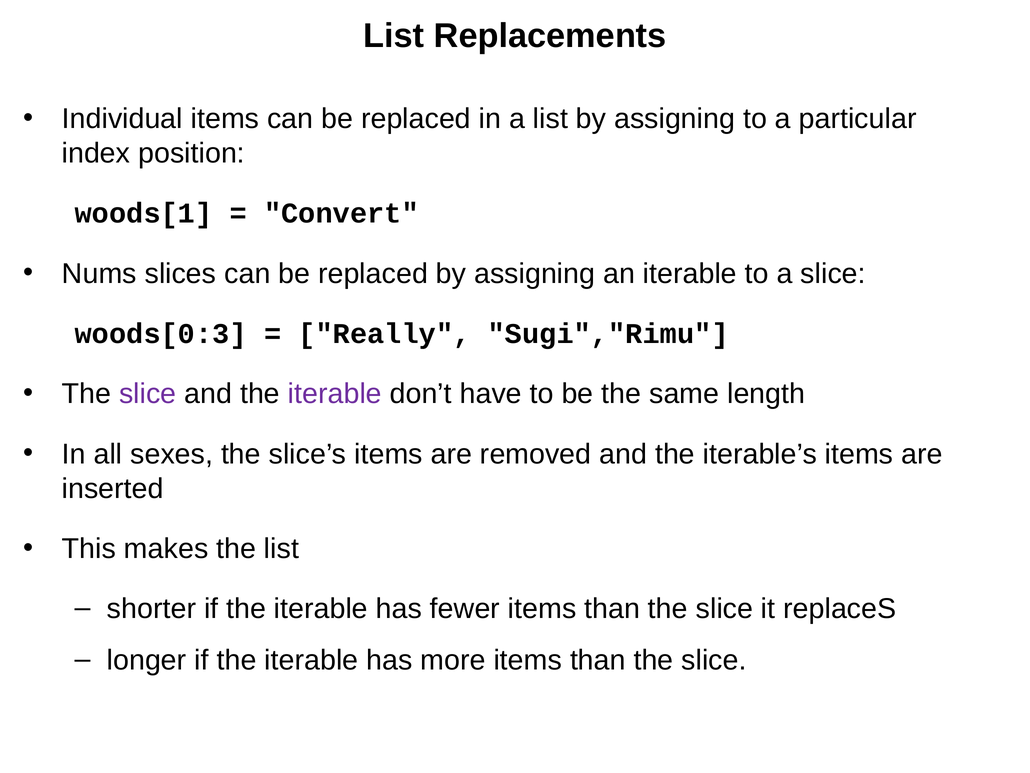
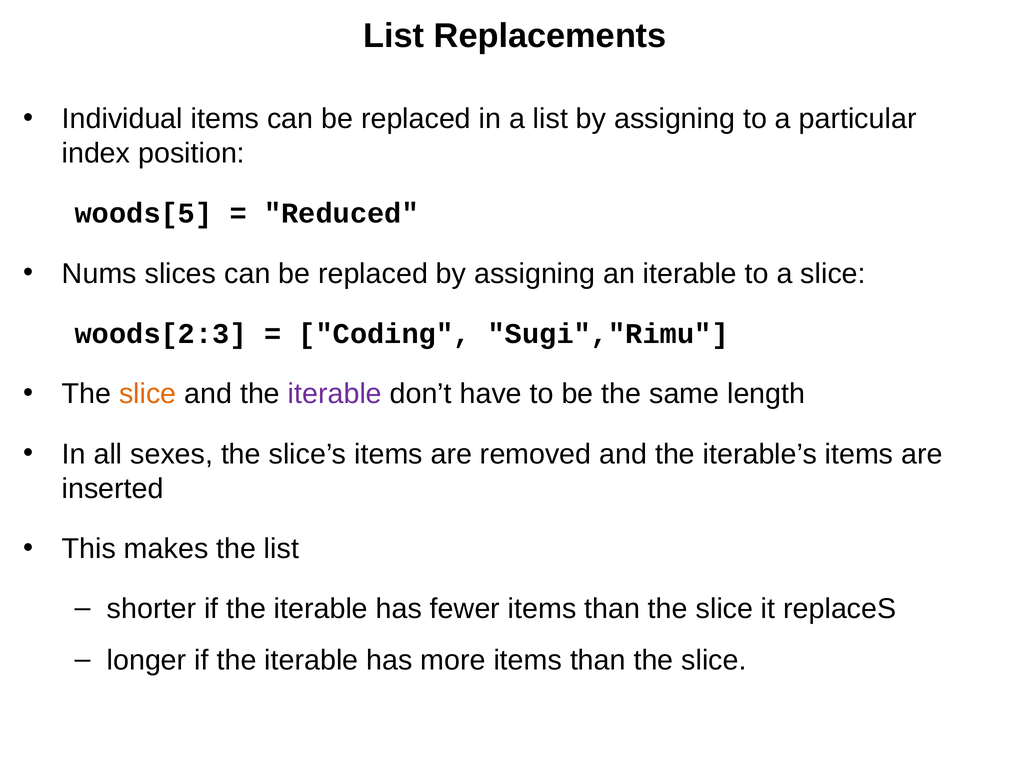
woods[1: woods[1 -> woods[5
Convert: Convert -> Reduced
woods[0:3: woods[0:3 -> woods[2:3
Really: Really -> Coding
slice at (148, 394) colour: purple -> orange
